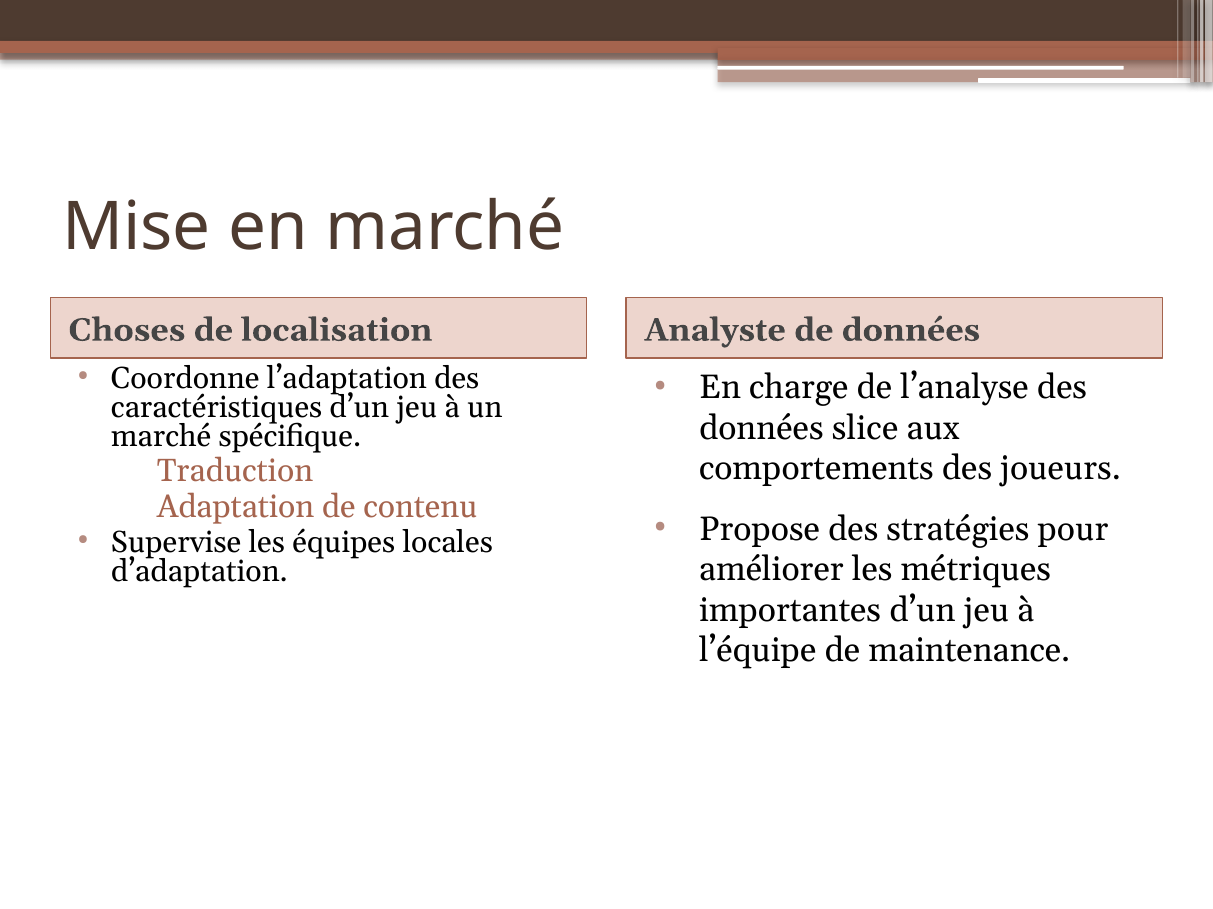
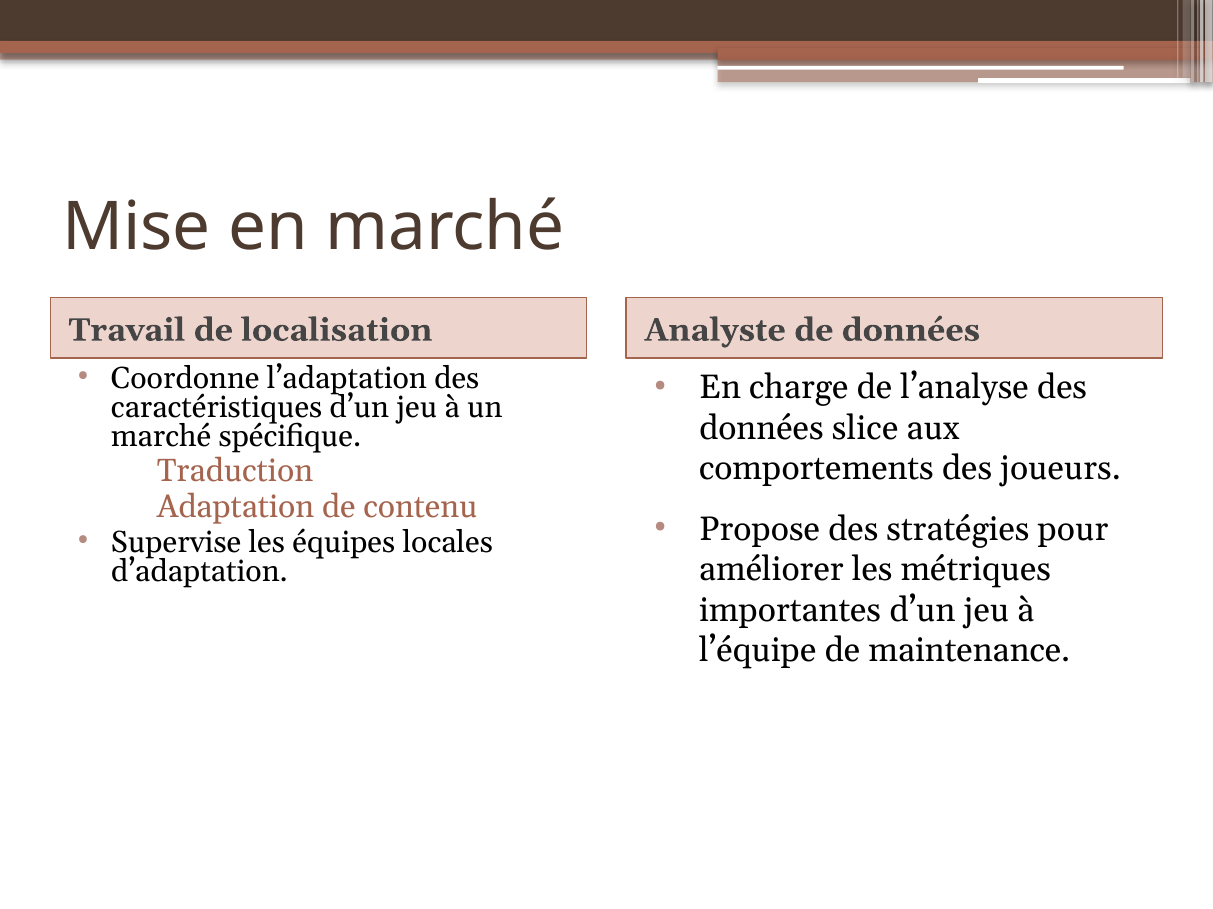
Choses: Choses -> Travail
